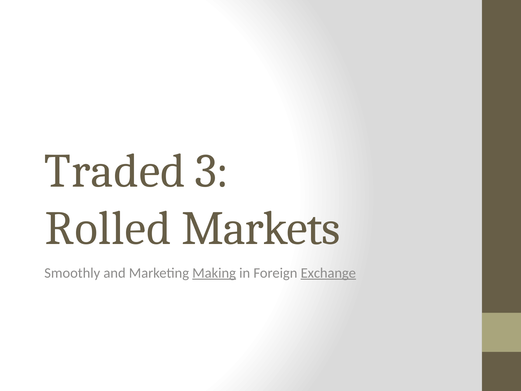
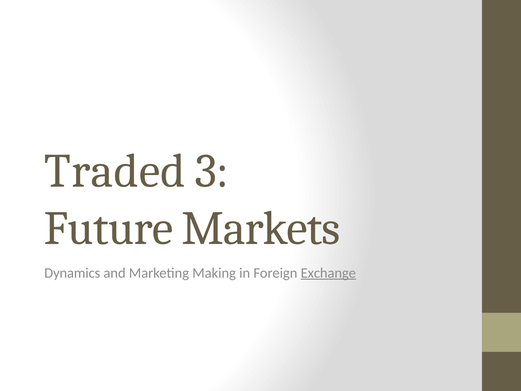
Rolled: Rolled -> Future
Smoothly: Smoothly -> Dynamics
Making underline: present -> none
